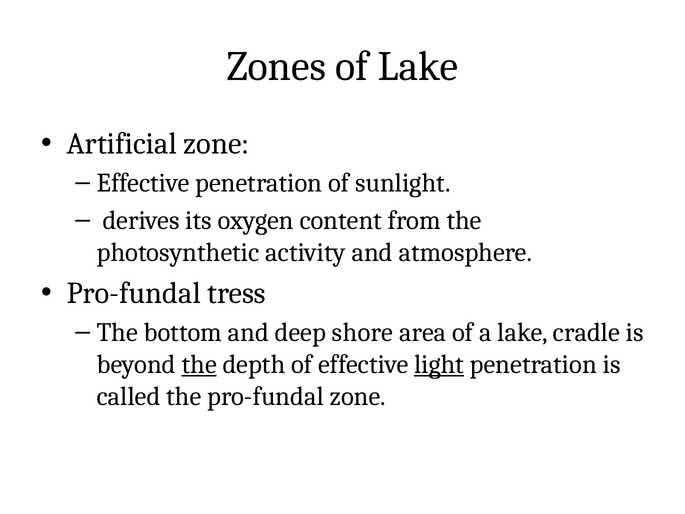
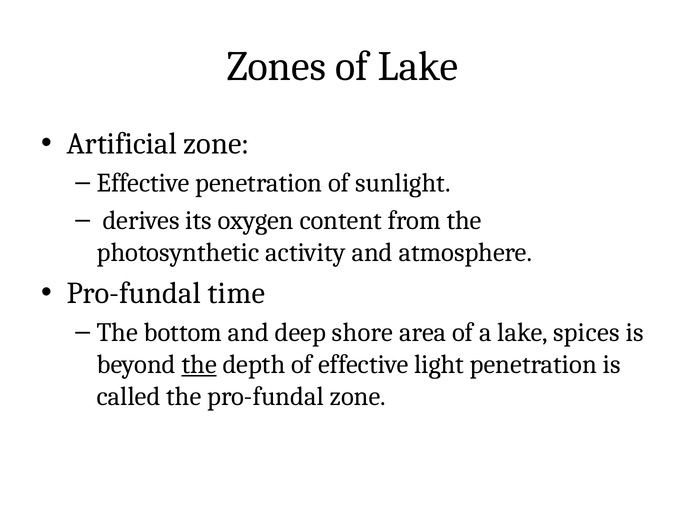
tress: tress -> time
cradle: cradle -> spices
light underline: present -> none
